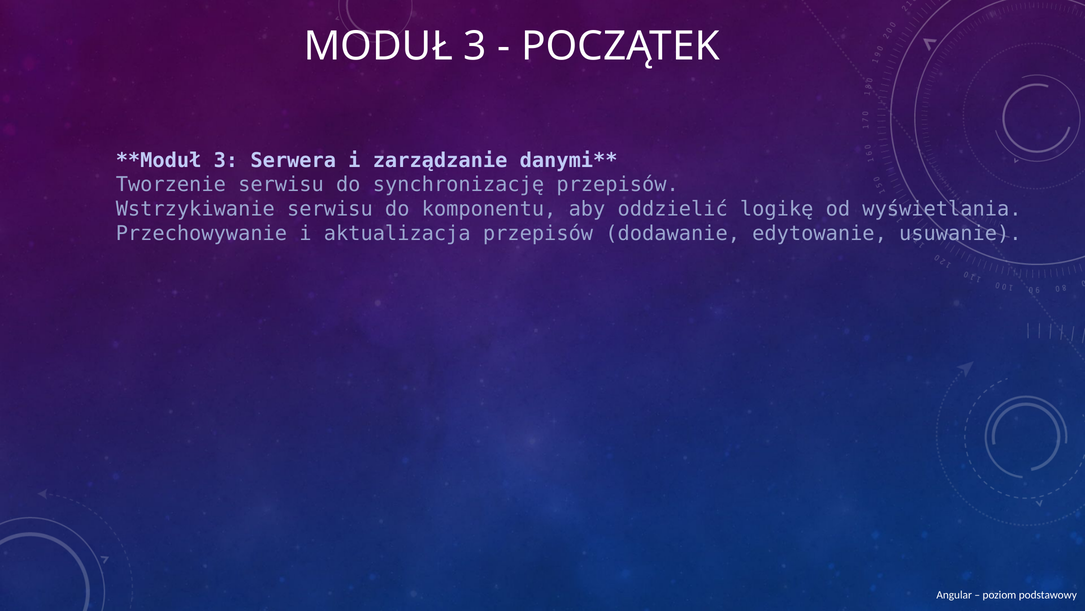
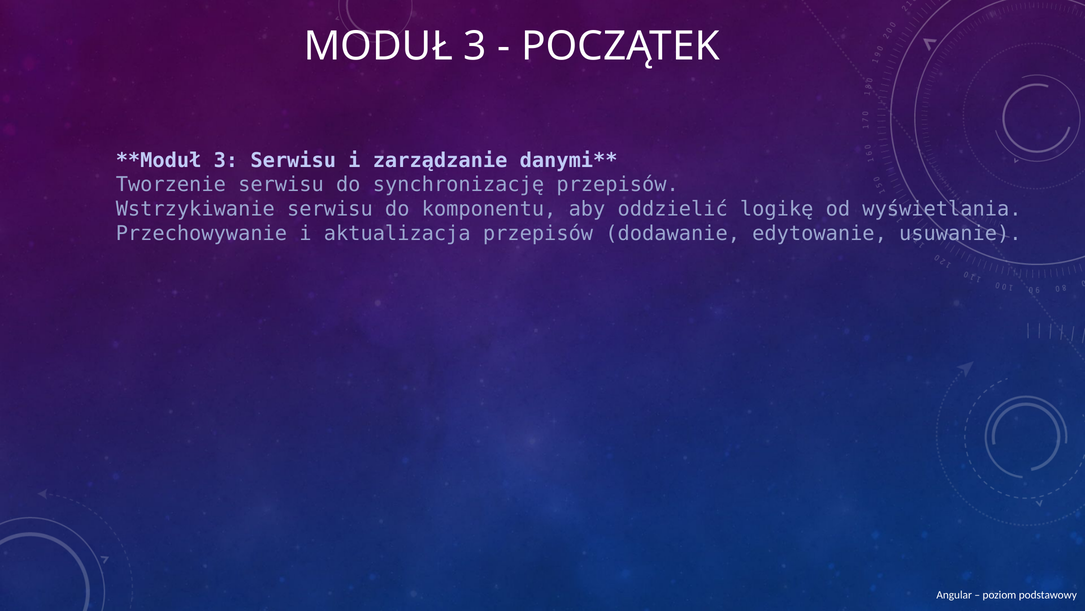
3 Serwera: Serwera -> Serwisu
